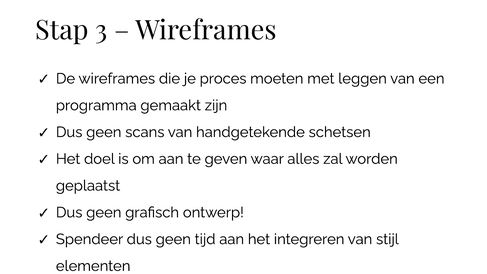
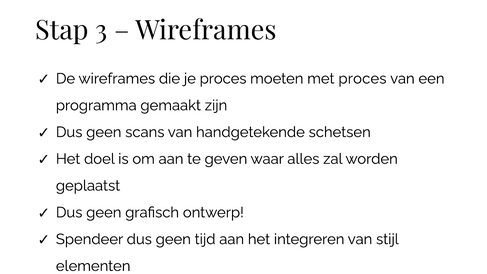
met leggen: leggen -> proces
